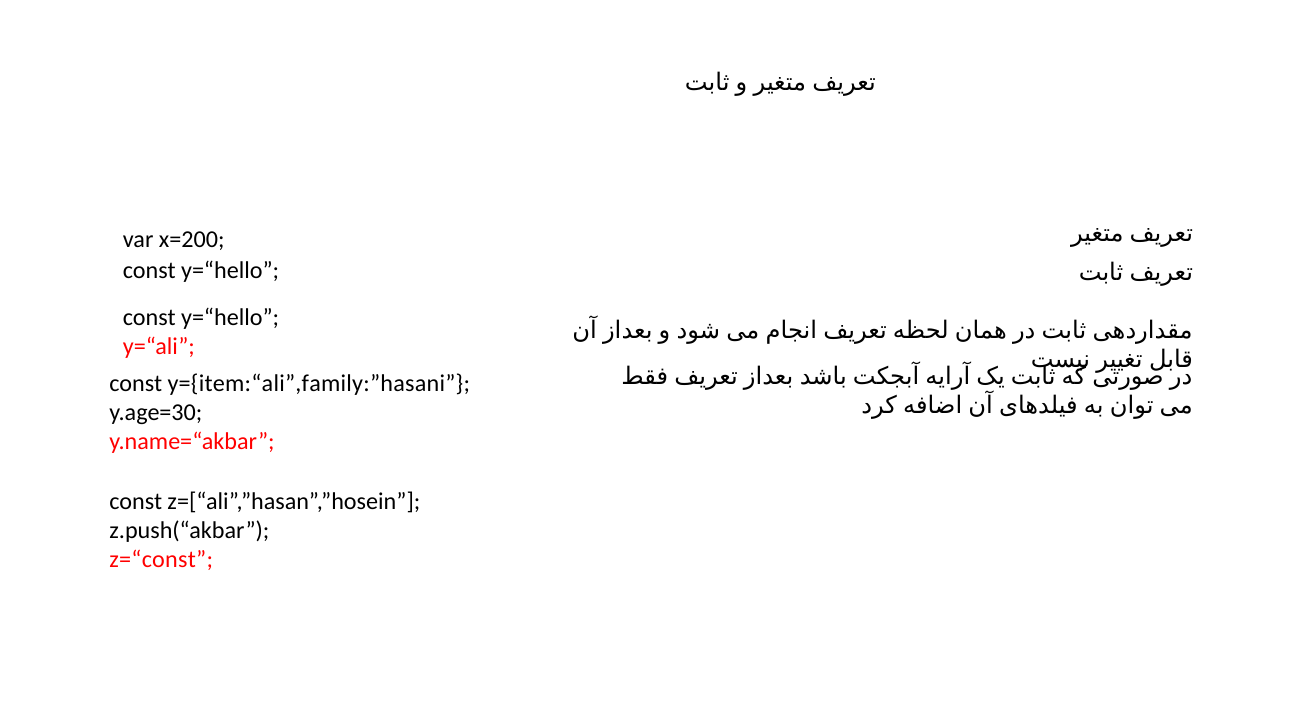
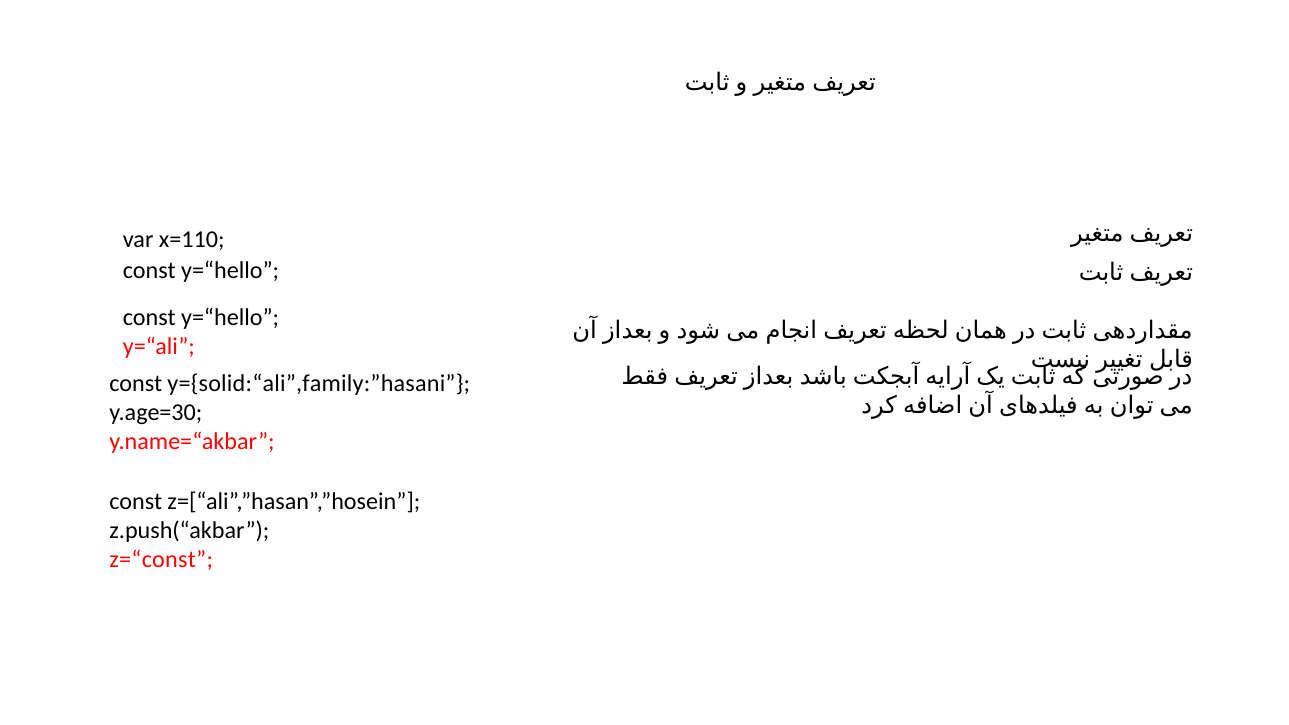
x=200: x=200 -> x=110
y={item:“ali”,family:”hasani: y={item:“ali”,family:”hasani -> y={solid:“ali”,family:”hasani
